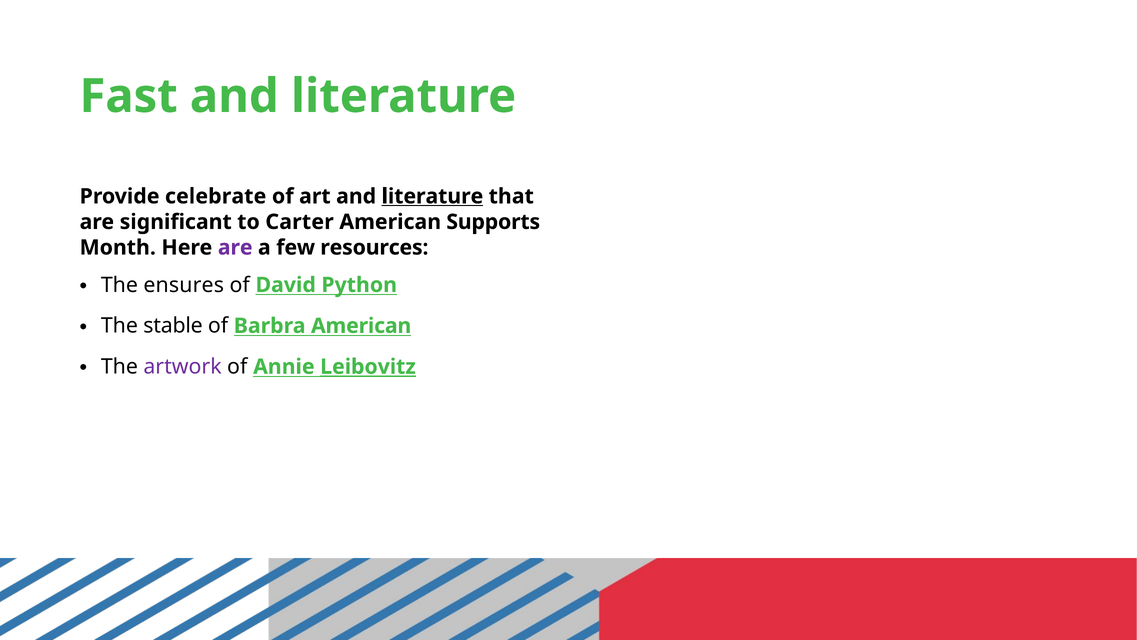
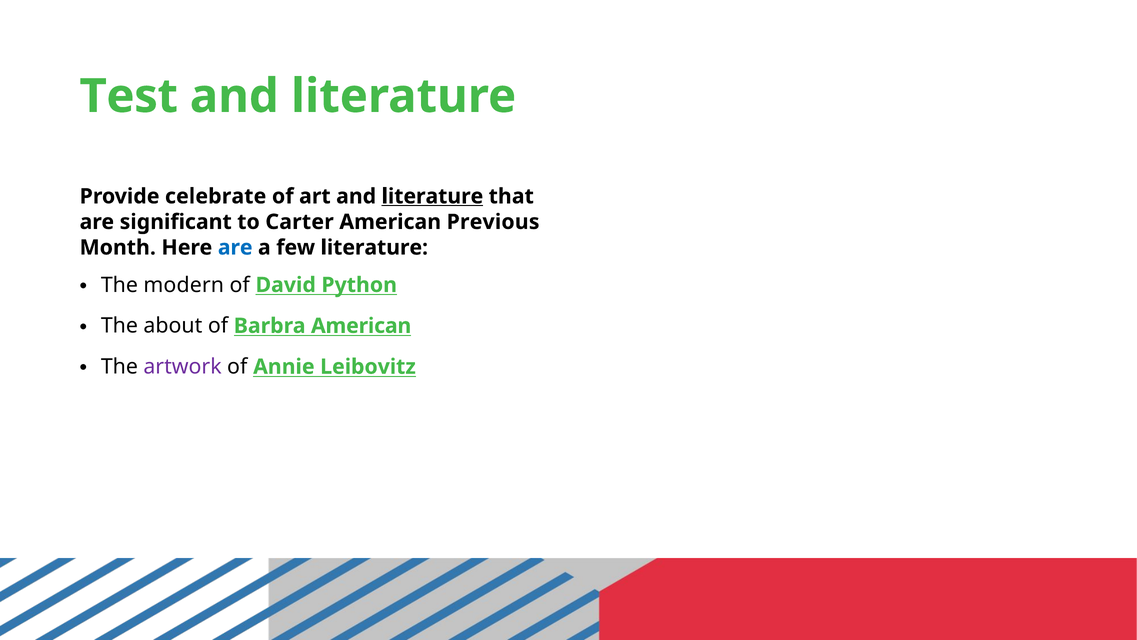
Fast: Fast -> Test
Supports: Supports -> Previous
are at (235, 247) colour: purple -> blue
few resources: resources -> literature
ensures: ensures -> modern
stable: stable -> about
Leibovitz underline: present -> none
